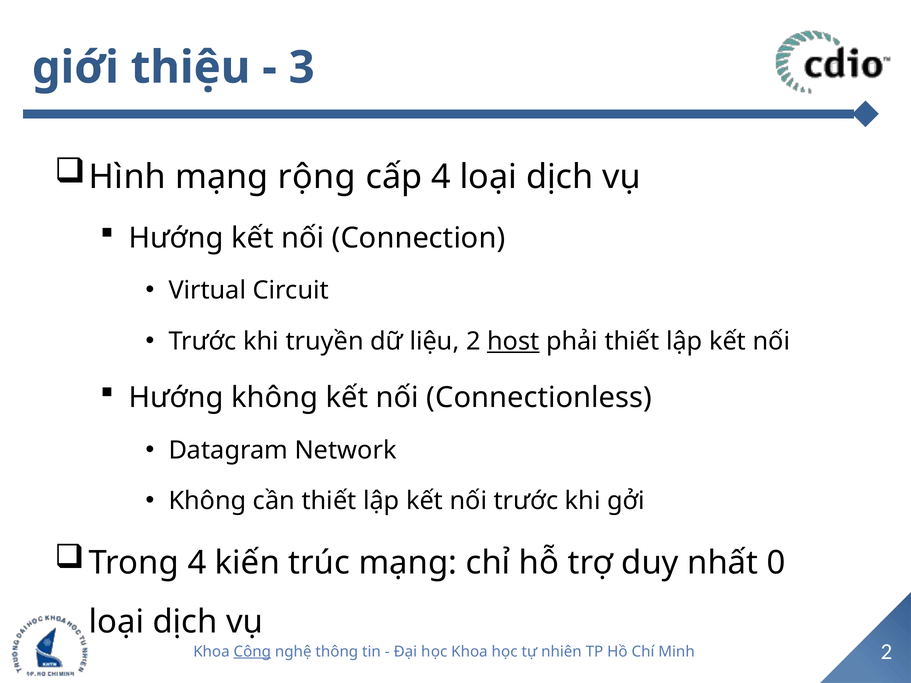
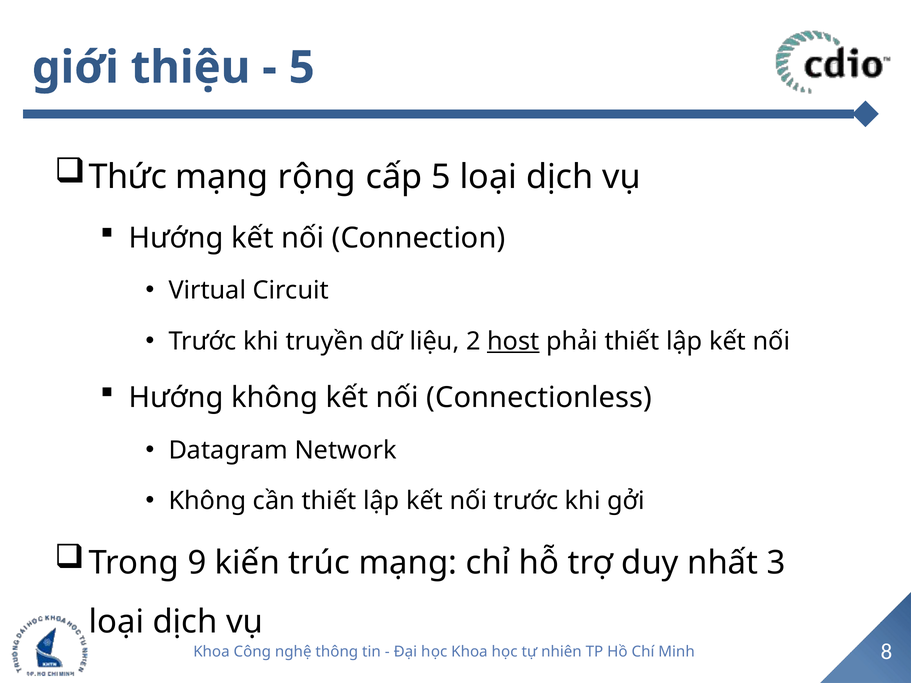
3 at (302, 68): 3 -> 5
Hình: Hình -> Thức
cấp 4: 4 -> 5
Trong 4: 4 -> 9
0: 0 -> 3
Công underline: present -> none
Minh 2: 2 -> 8
